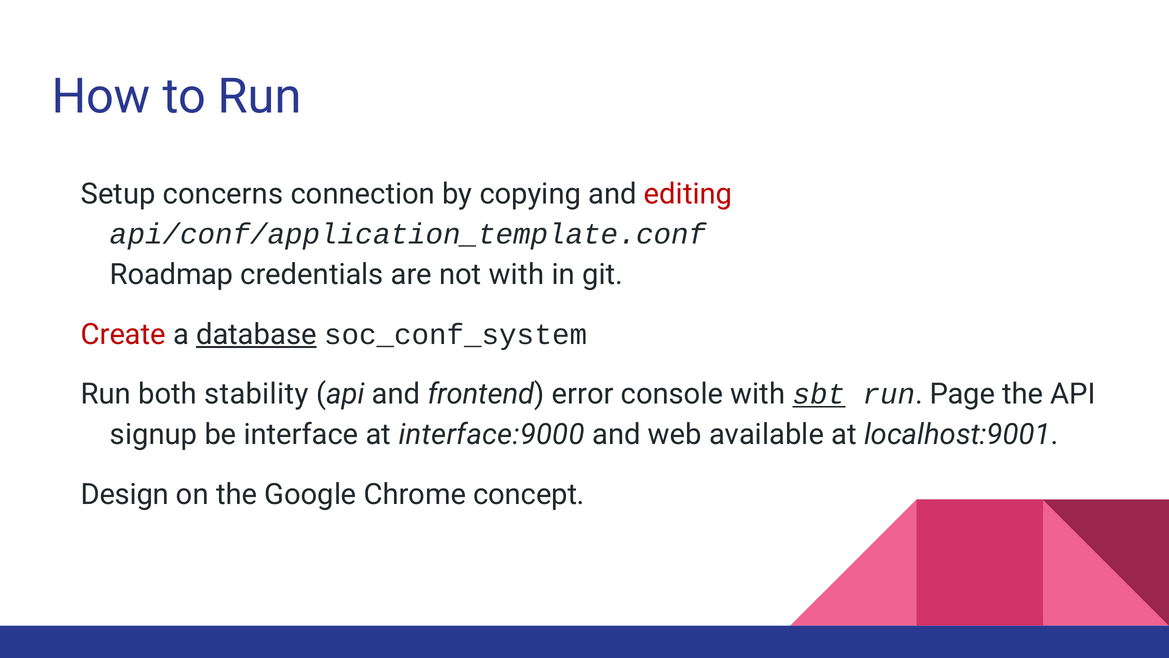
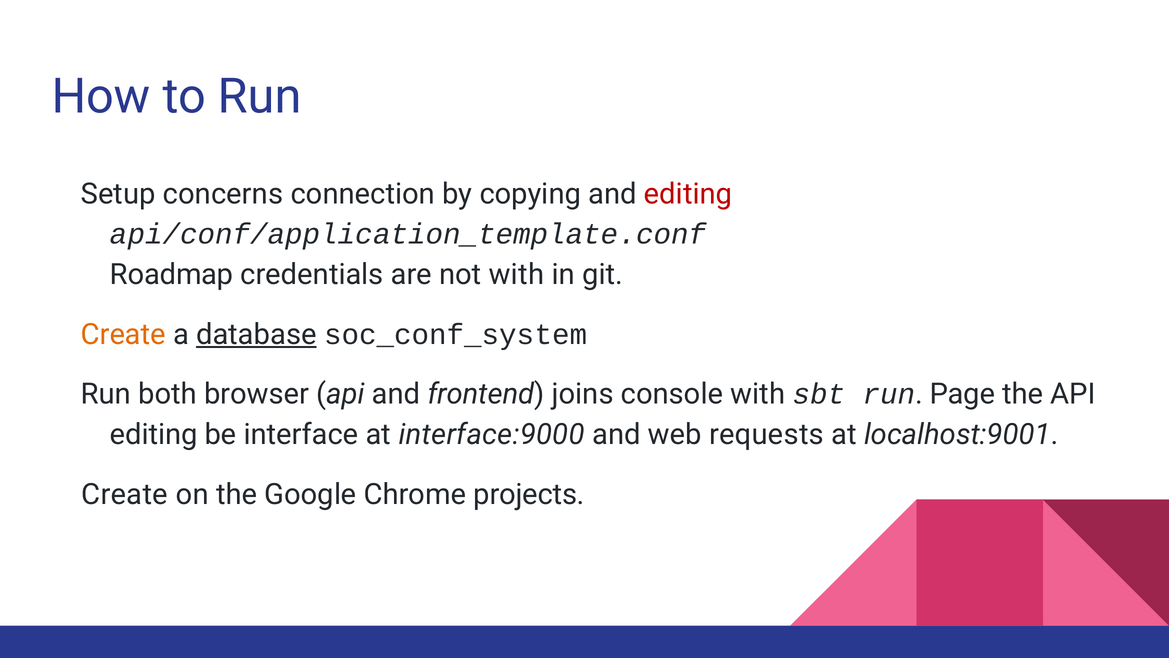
Create at (123, 334) colour: red -> orange
stability: stability -> browser
error: error -> joins
sbt underline: present -> none
signup at (154, 434): signup -> editing
available: available -> requests
Design at (125, 494): Design -> Create
concept: concept -> projects
